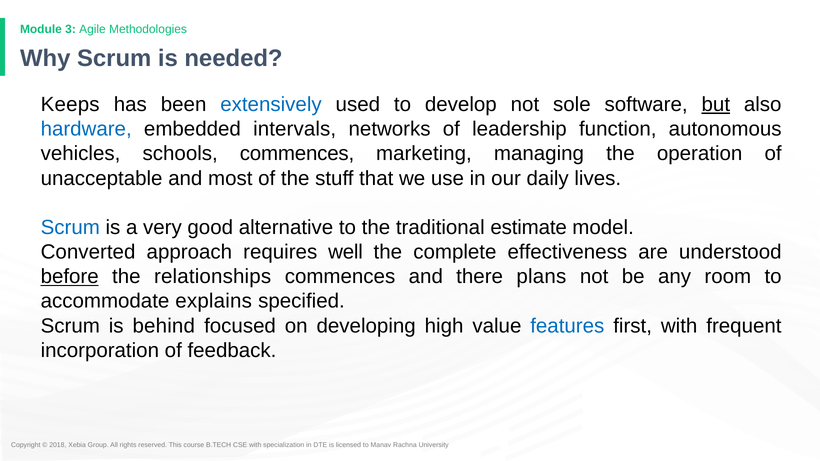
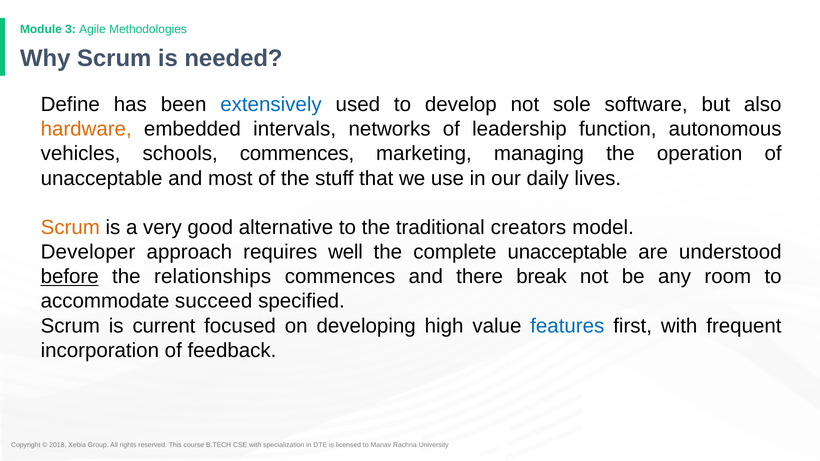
Keeps: Keeps -> Define
but underline: present -> none
hardware colour: blue -> orange
Scrum at (70, 228) colour: blue -> orange
estimate: estimate -> creators
Converted: Converted -> Developer
complete effectiveness: effectiveness -> unacceptable
plans: plans -> break
explains: explains -> succeed
behind: behind -> current
